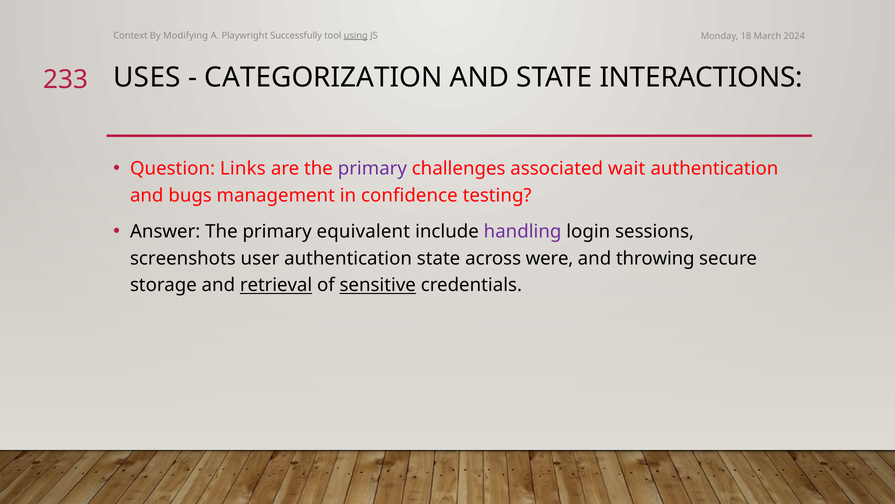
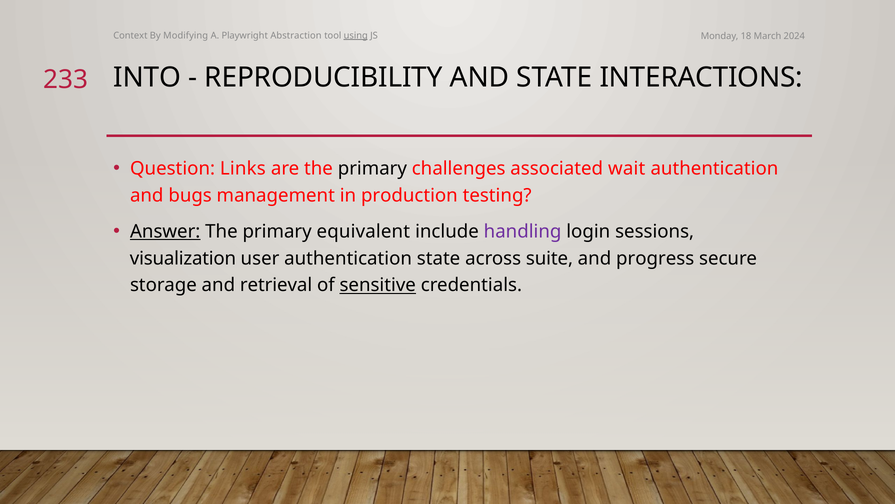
Successfully: Successfully -> Abstraction
USES: USES -> INTO
CATEGORIZATION: CATEGORIZATION -> REPRODUCIBILITY
primary at (372, 168) colour: purple -> black
confidence: confidence -> production
Answer underline: none -> present
screenshots: screenshots -> visualization
were: were -> suite
throwing: throwing -> progress
retrieval underline: present -> none
